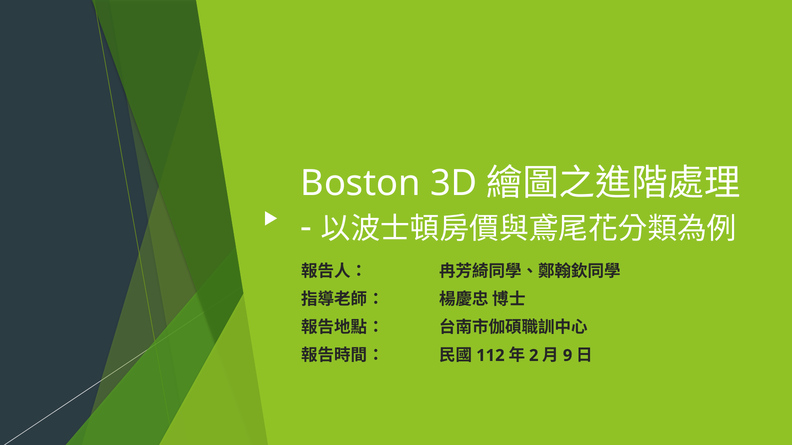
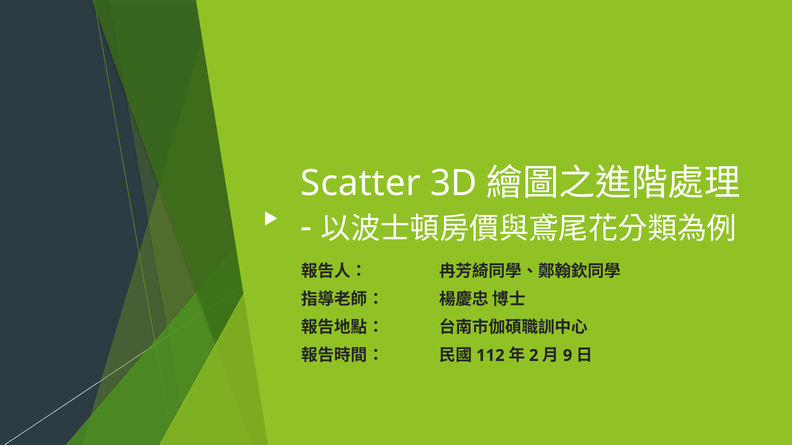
Boston: Boston -> Scatter
